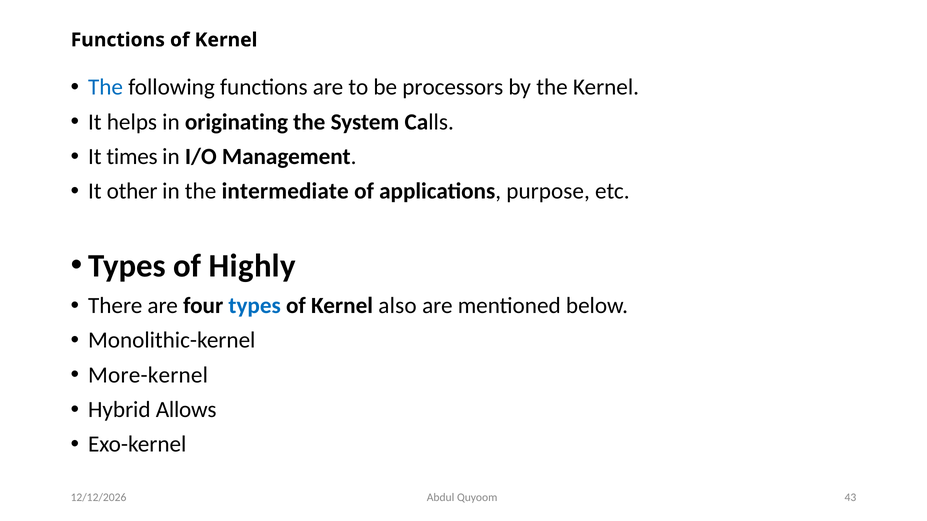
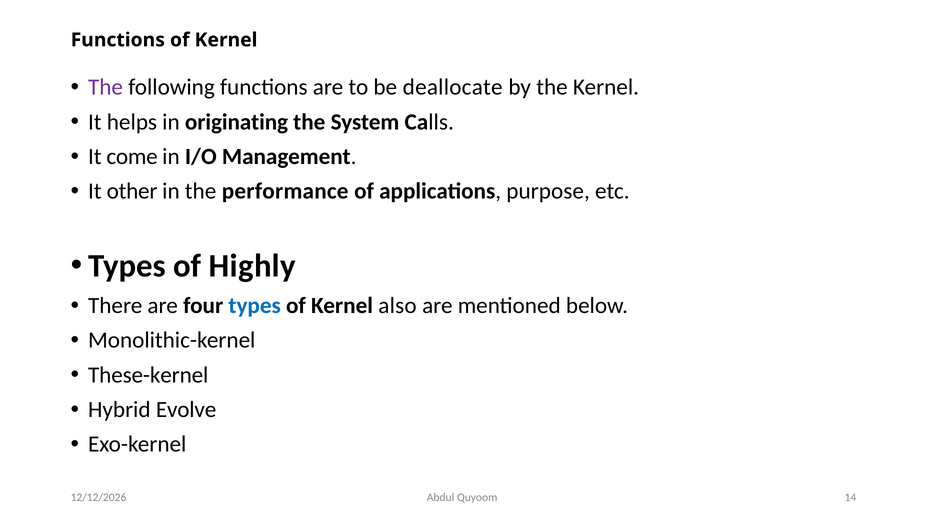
The at (106, 87) colour: blue -> purple
processors: processors -> deallocate
times: times -> come
intermediate: intermediate -> performance
More-kernel: More-kernel -> These-kernel
Allows: Allows -> Evolve
43: 43 -> 14
